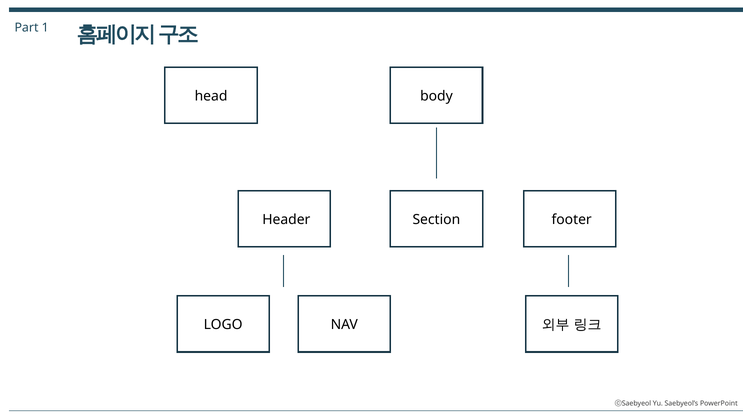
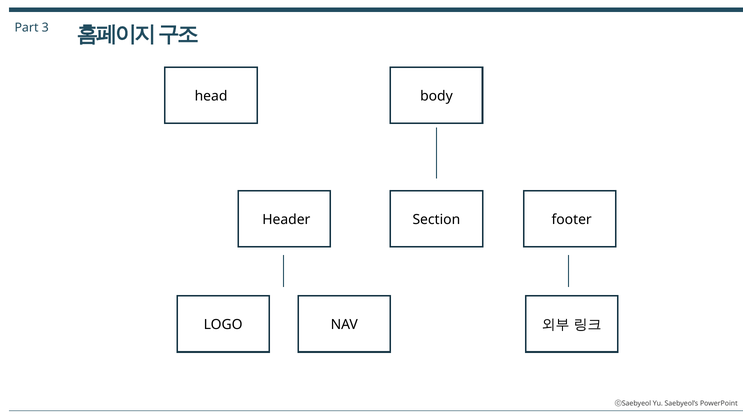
1: 1 -> 3
